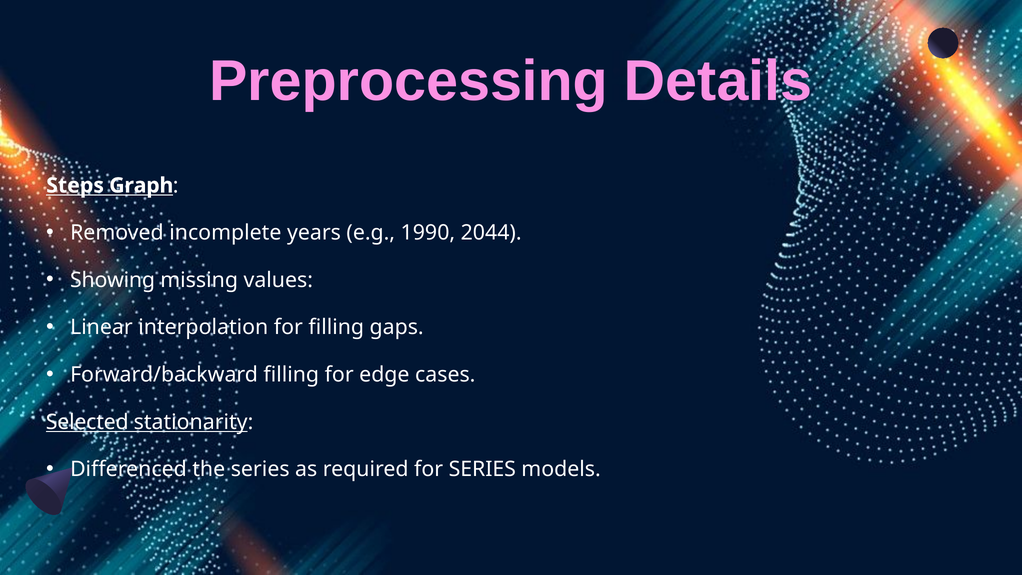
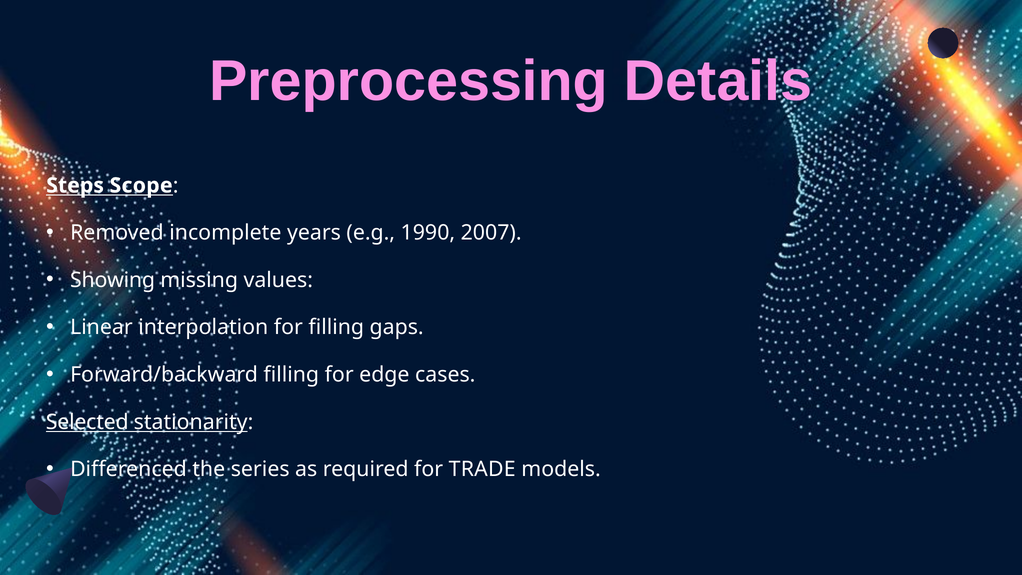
Graph: Graph -> Scope
2044: 2044 -> 2007
for SERIES: SERIES -> TRADE
